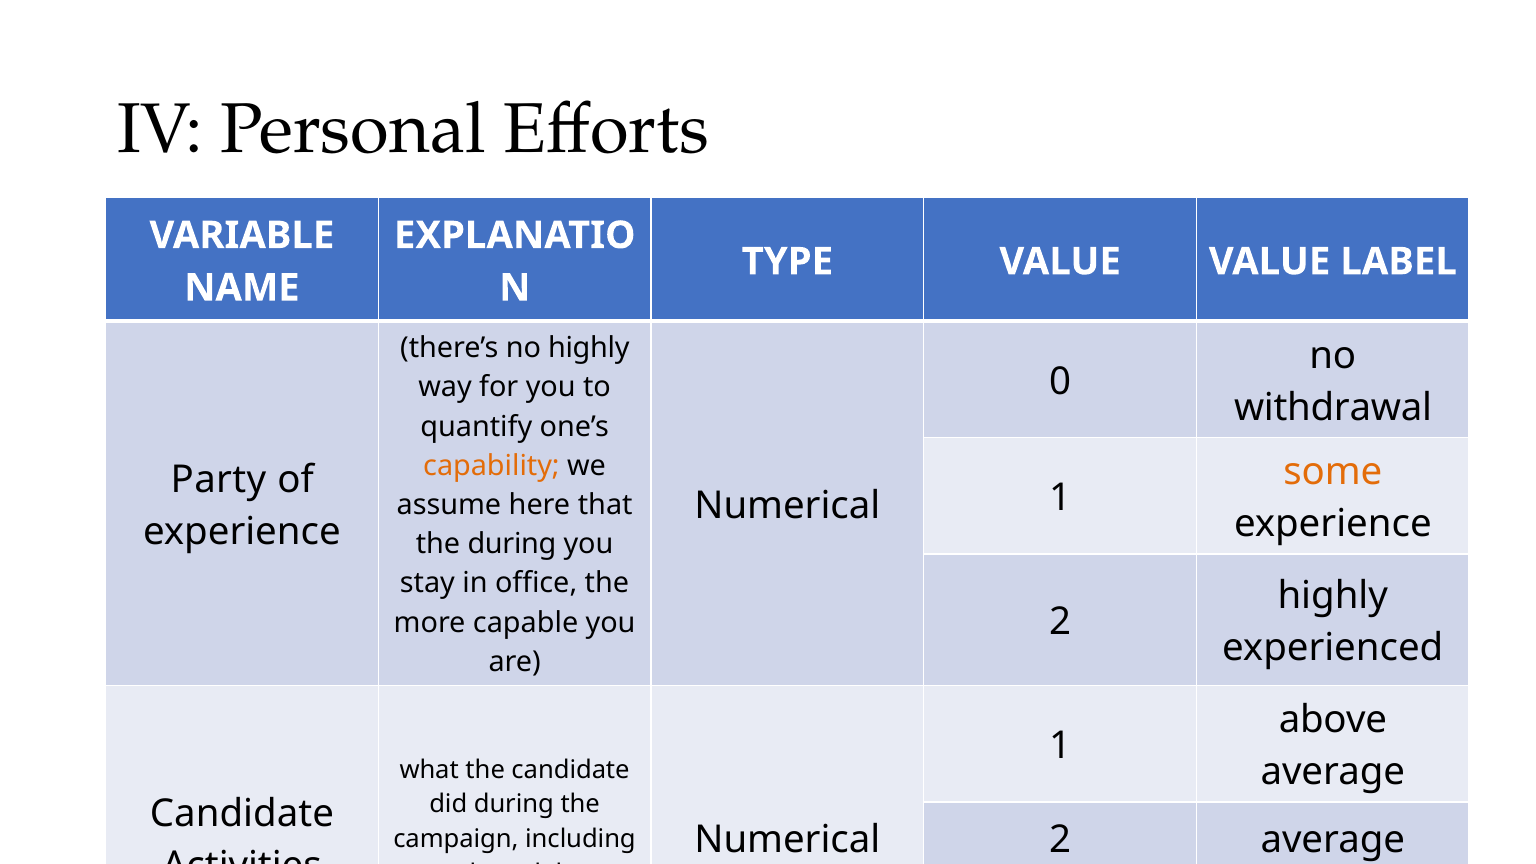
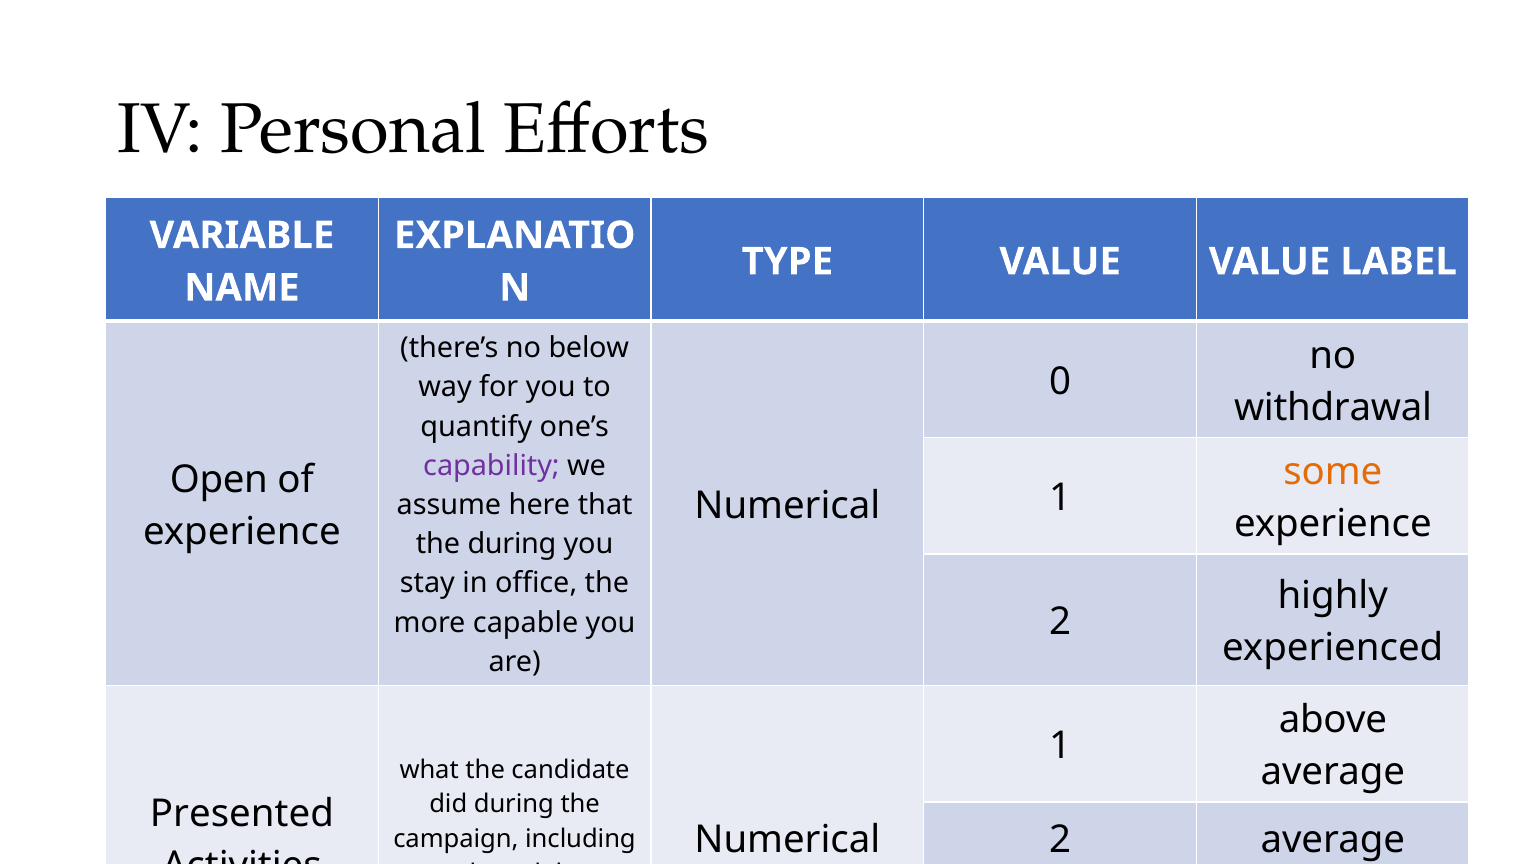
no highly: highly -> below
capability colour: orange -> purple
Party: Party -> Open
Candidate at (242, 814): Candidate -> Presented
